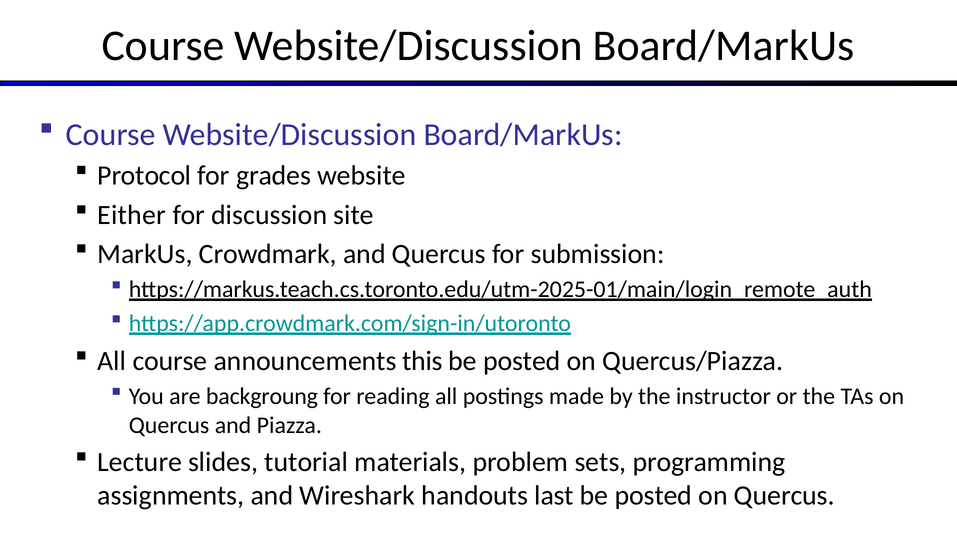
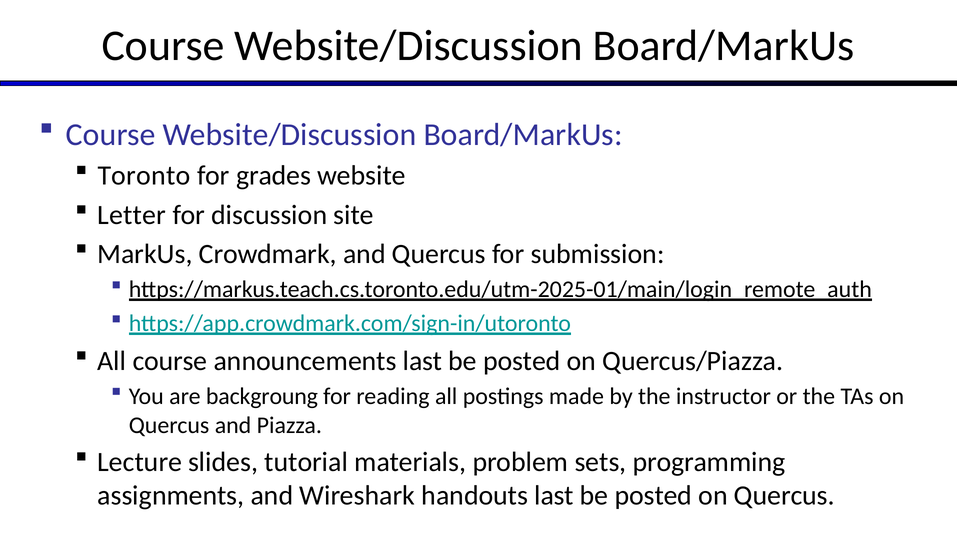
Protocol: Protocol -> Toronto
Either: Either -> Letter
announcements this: this -> last
